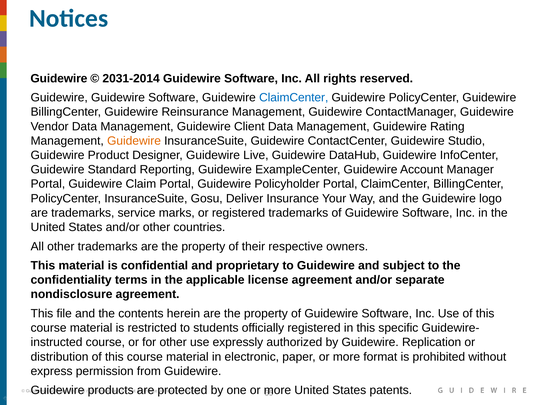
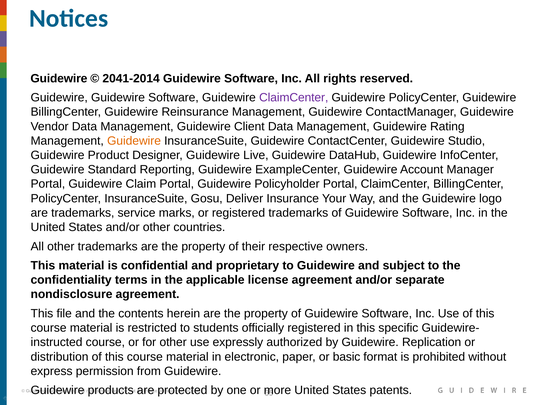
2031-2014: 2031-2014 -> 2041-2014
ClaimCenter at (294, 98) colour: blue -> purple
paper or more: more -> basic
